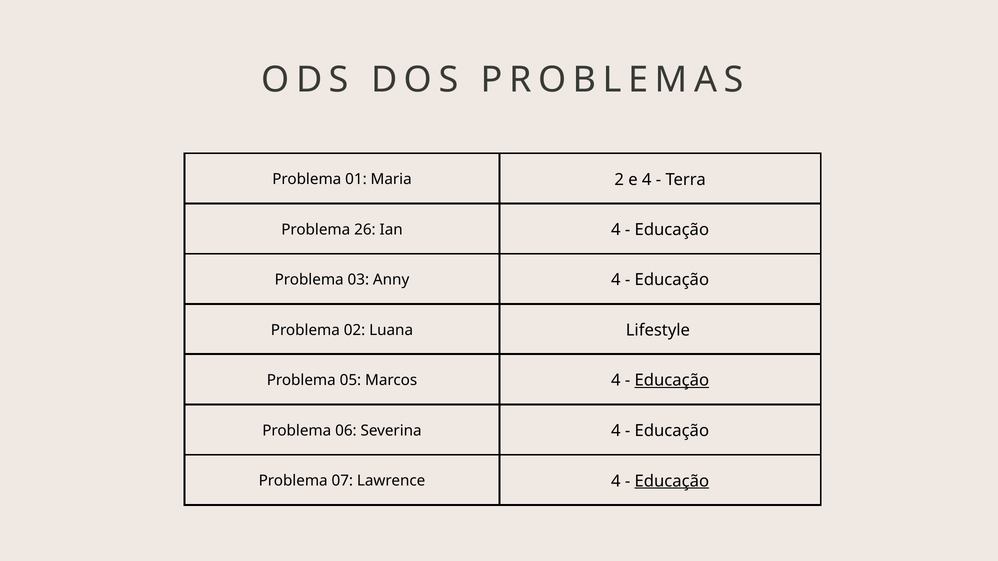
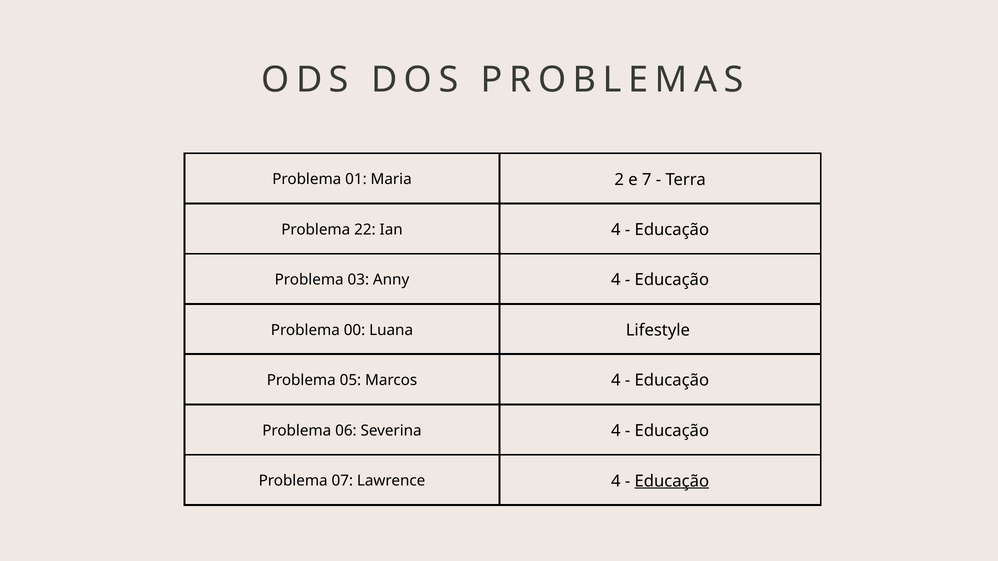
e 4: 4 -> 7
26: 26 -> 22
02: 02 -> 00
Educação at (672, 381) underline: present -> none
